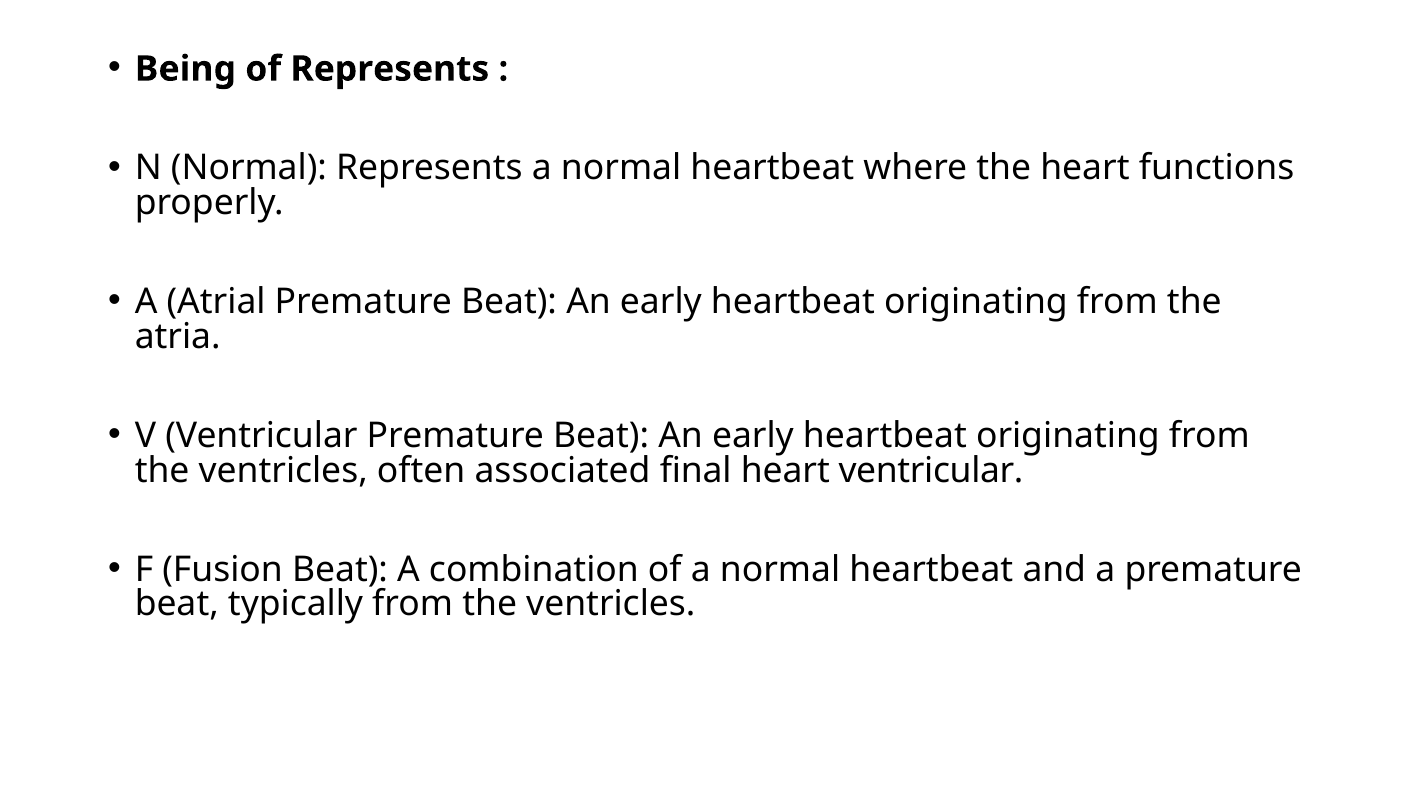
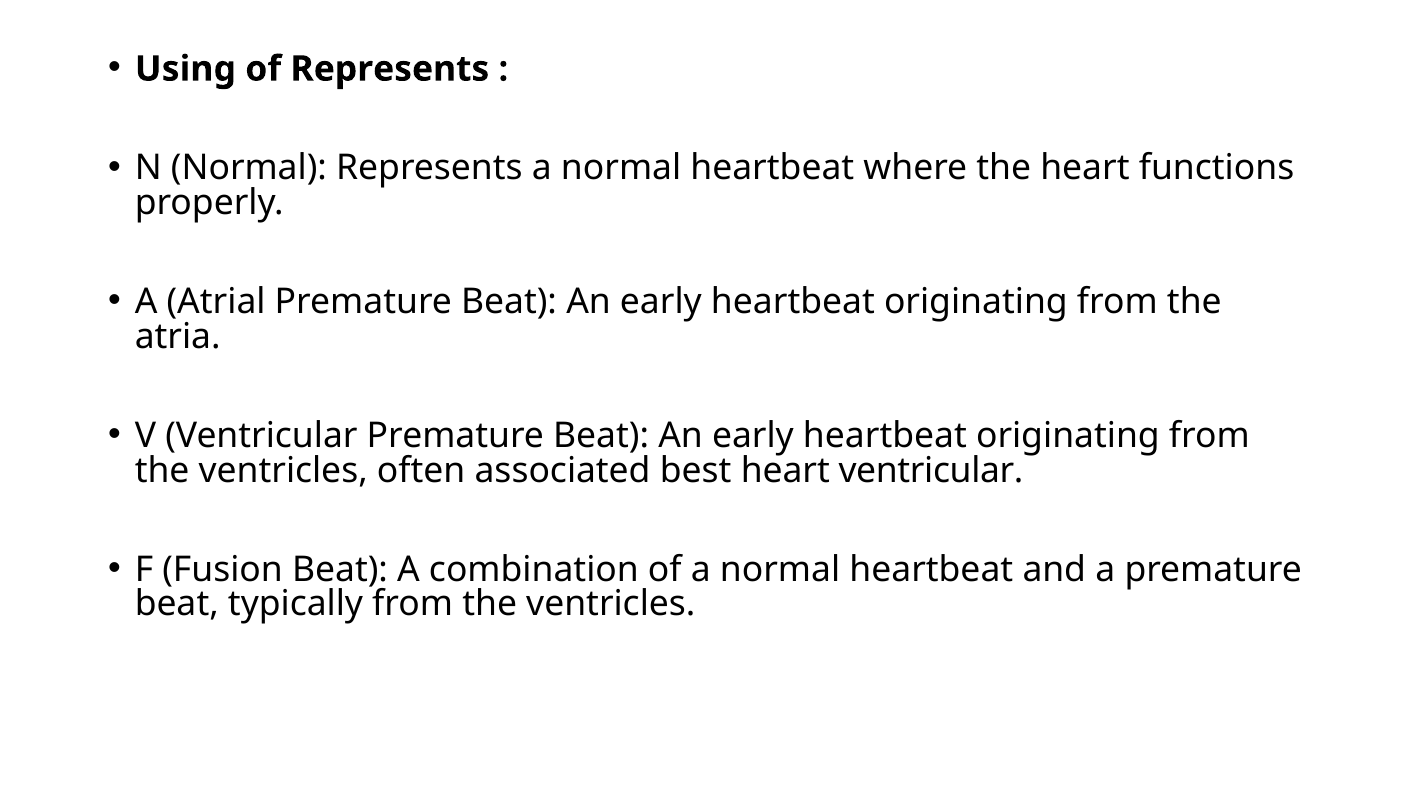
Being: Being -> Using
final: final -> best
